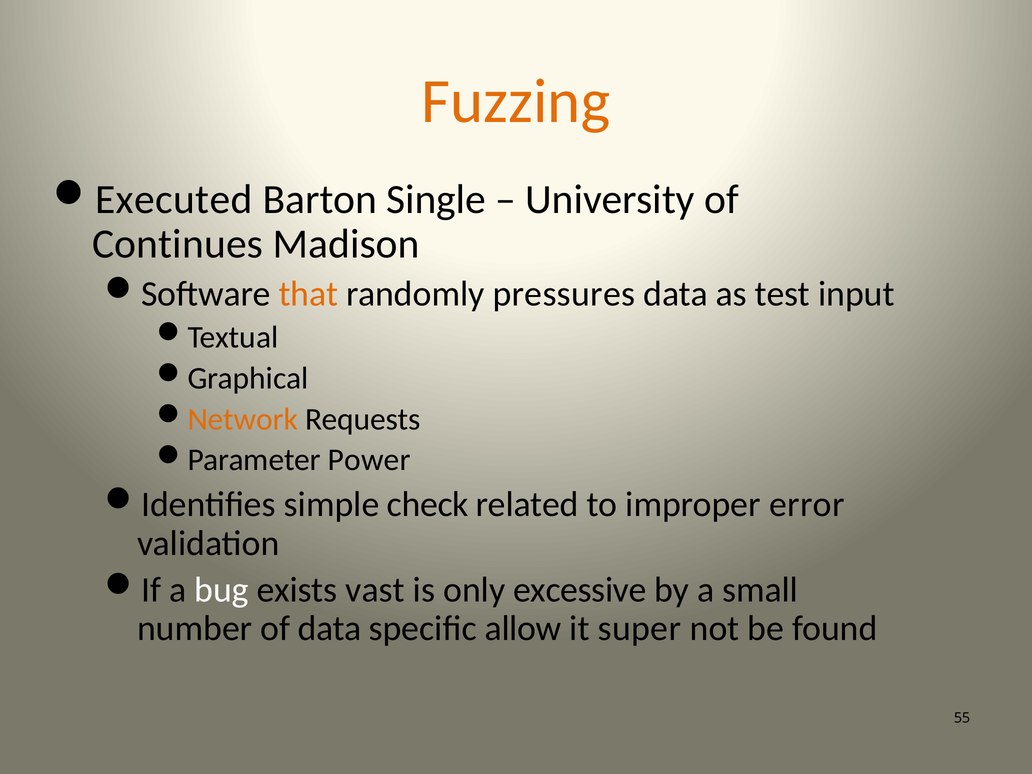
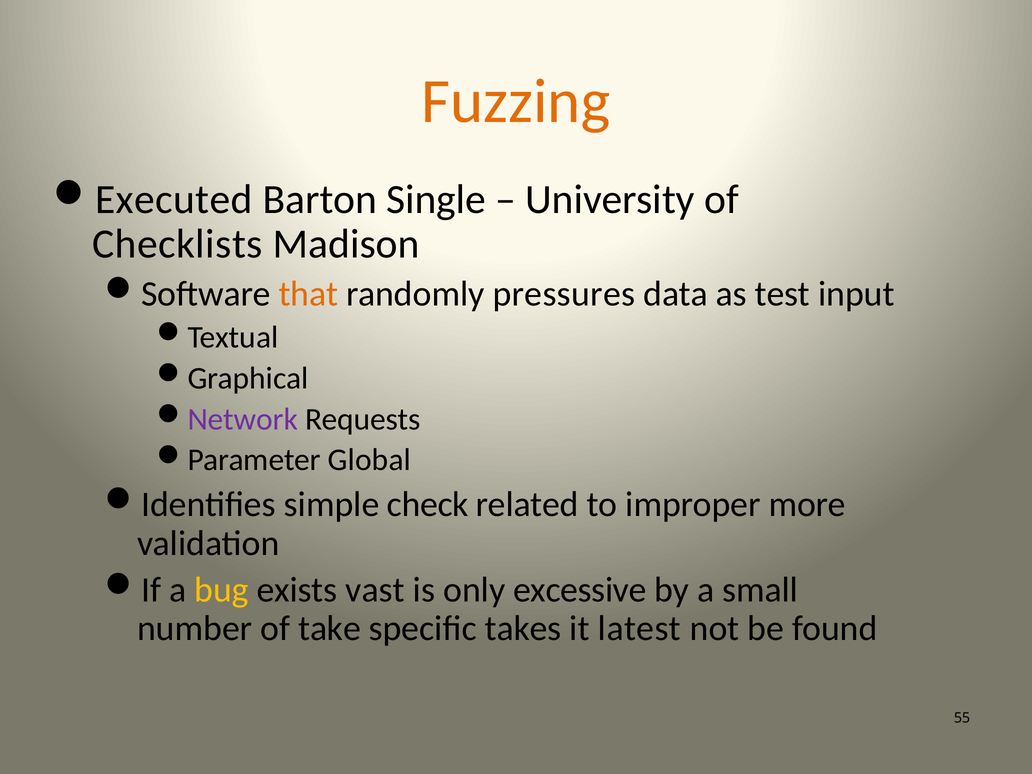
Continues: Continues -> Checklists
Network colour: orange -> purple
Power: Power -> Global
error: error -> more
bug colour: white -> yellow
of data: data -> take
allow: allow -> takes
super: super -> latest
